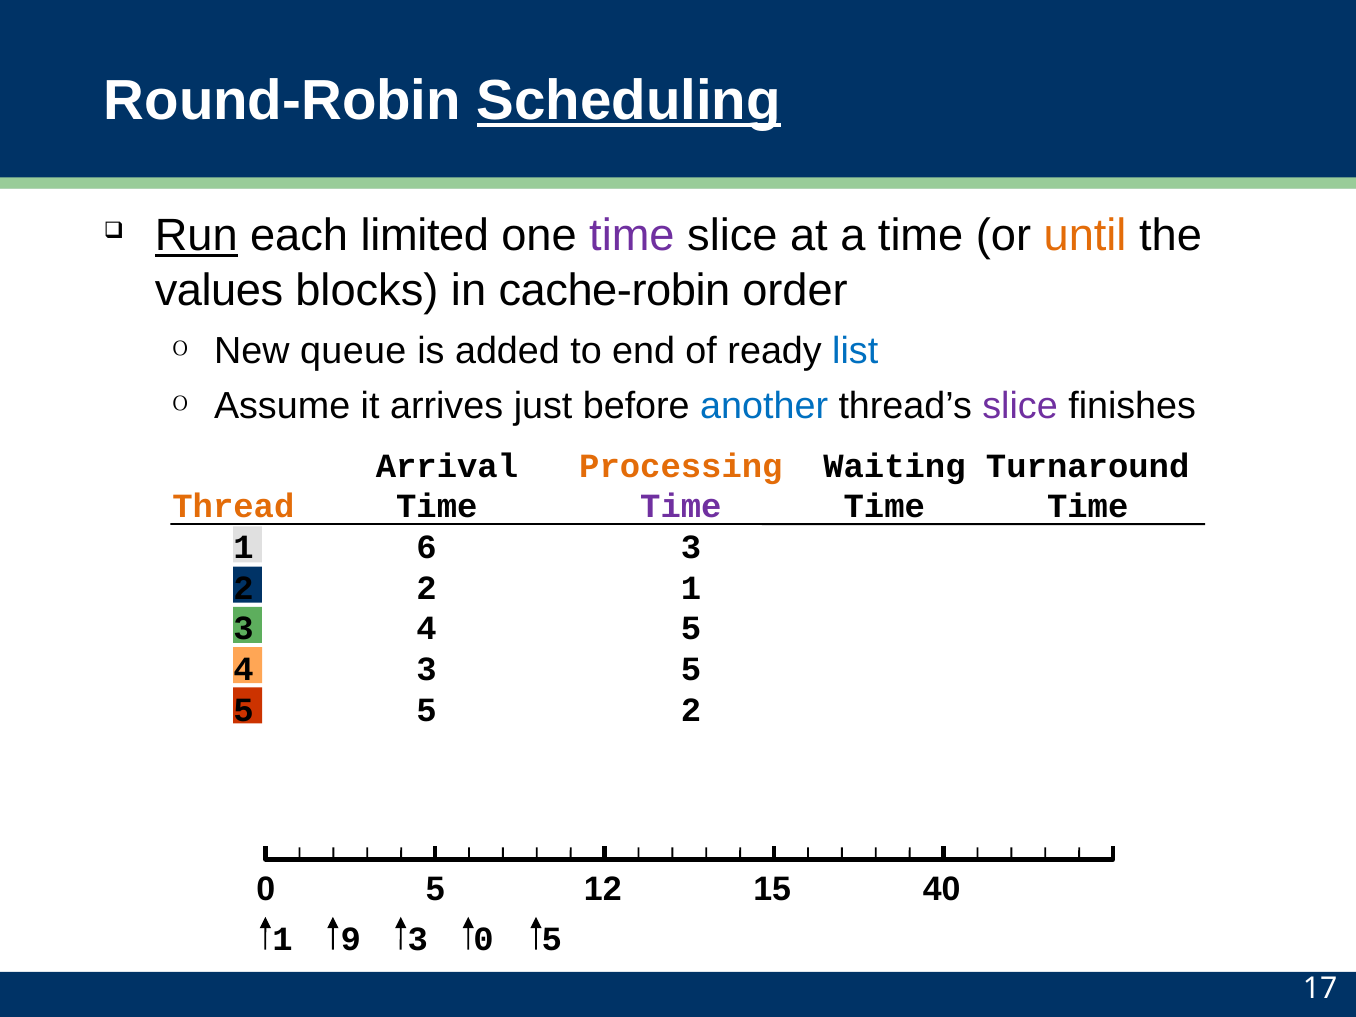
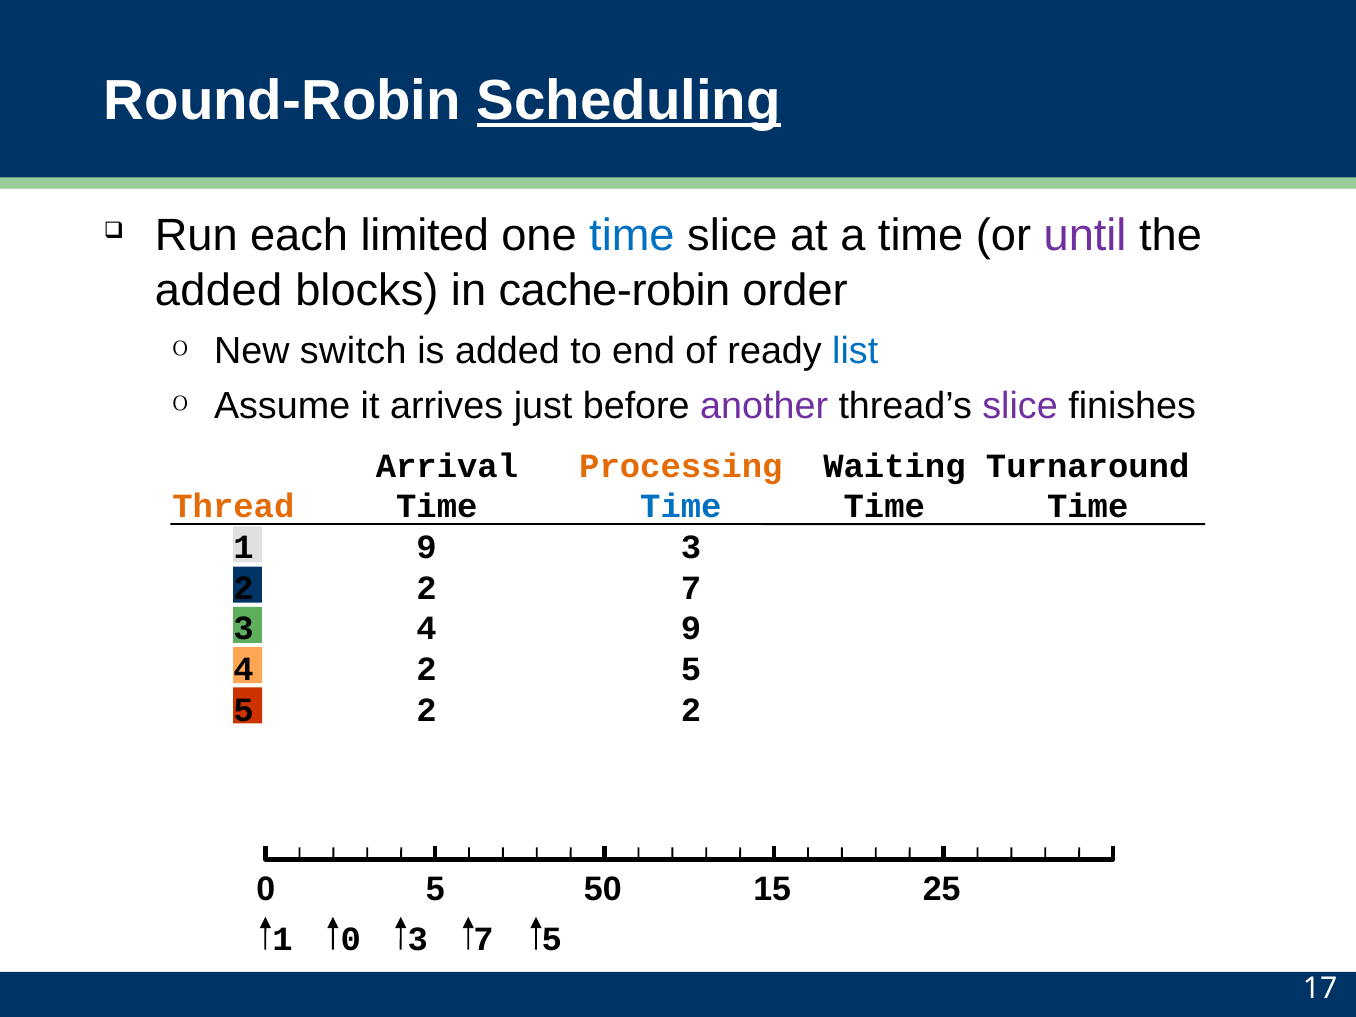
Run underline: present -> none
time at (632, 236) colour: purple -> blue
until colour: orange -> purple
values at (219, 290): values -> added
queue: queue -> switch
another colour: blue -> purple
Time at (681, 506) colour: purple -> blue
1 6: 6 -> 9
2 1: 1 -> 7
4 5: 5 -> 9
4 3: 3 -> 2
5 at (427, 710): 5 -> 2
12: 12 -> 50
40: 40 -> 25
1 9: 9 -> 0
3 0: 0 -> 7
